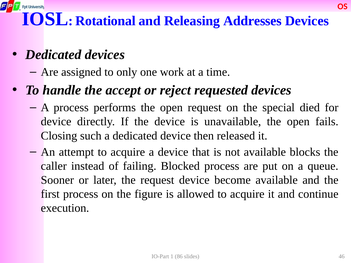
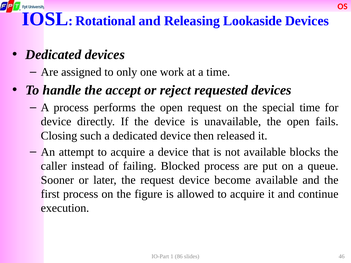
Addresses: Addresses -> Lookaside
special died: died -> time
